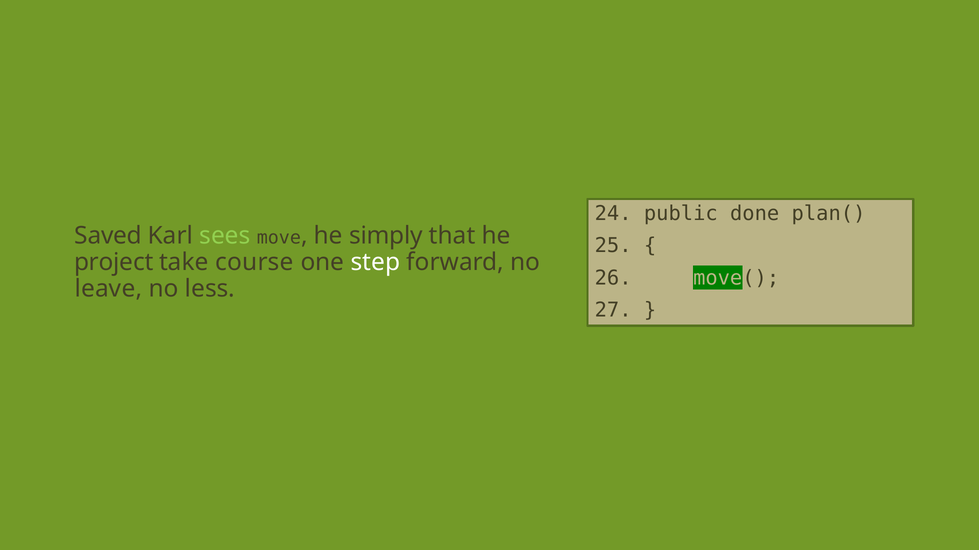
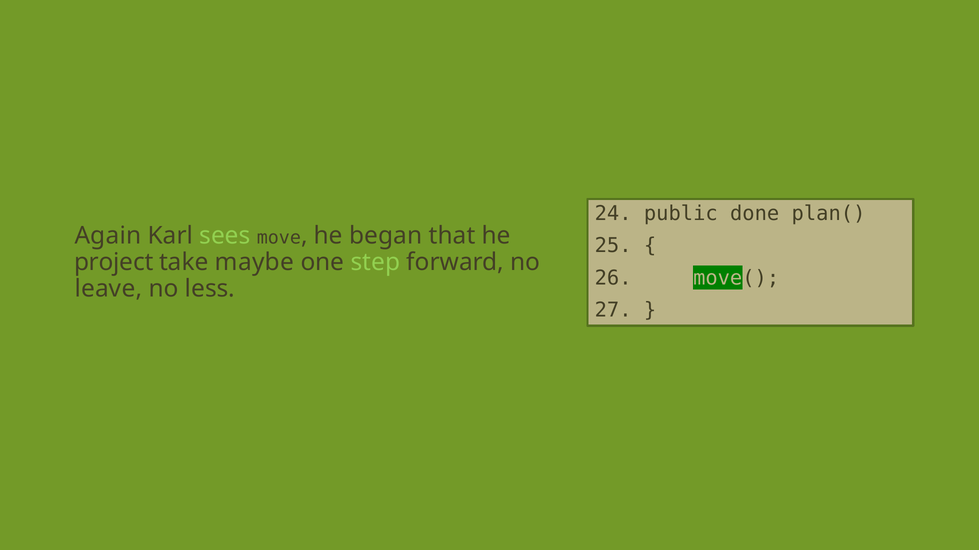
Saved: Saved -> Again
simply: simply -> began
course: course -> maybe
step colour: white -> light green
